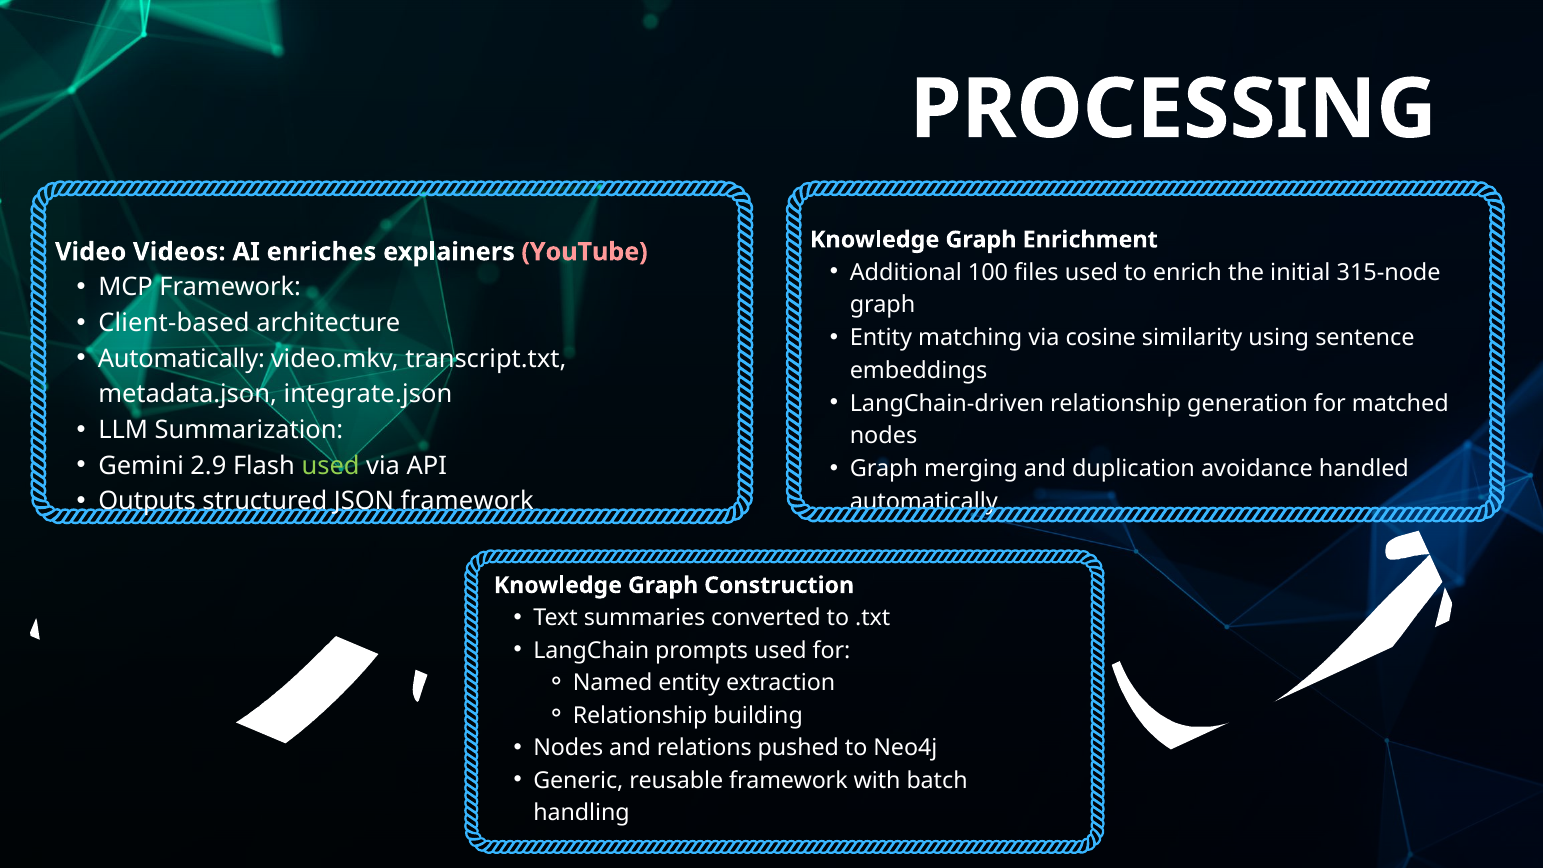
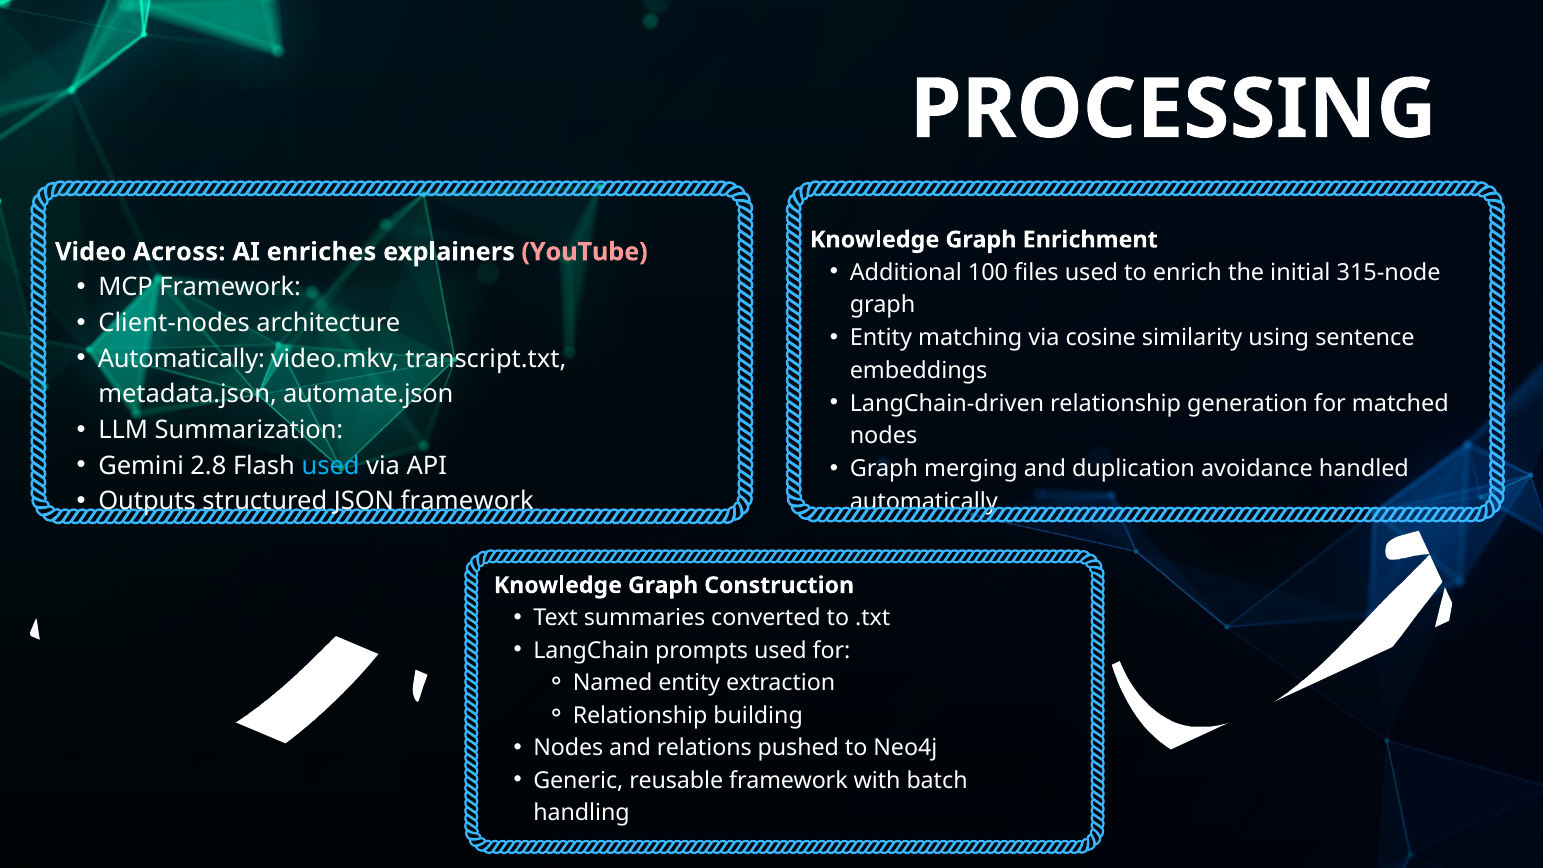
Videos: Videos -> Across
Client-based: Client-based -> Client-nodes
integrate.json: integrate.json -> automate.json
2.9: 2.9 -> 2.8
used at (331, 466) colour: light green -> light blue
